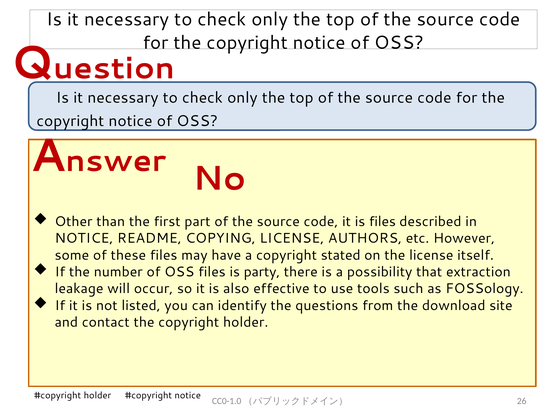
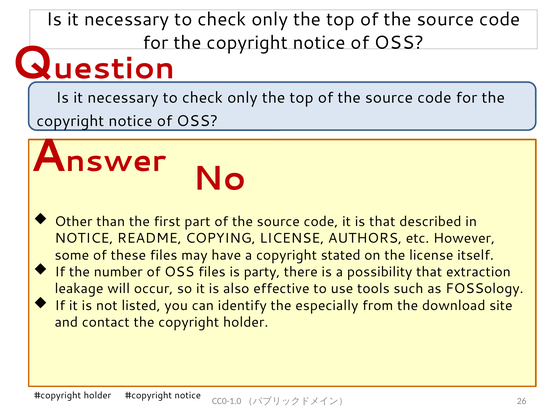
is files: files -> that
questions: questions -> especially
